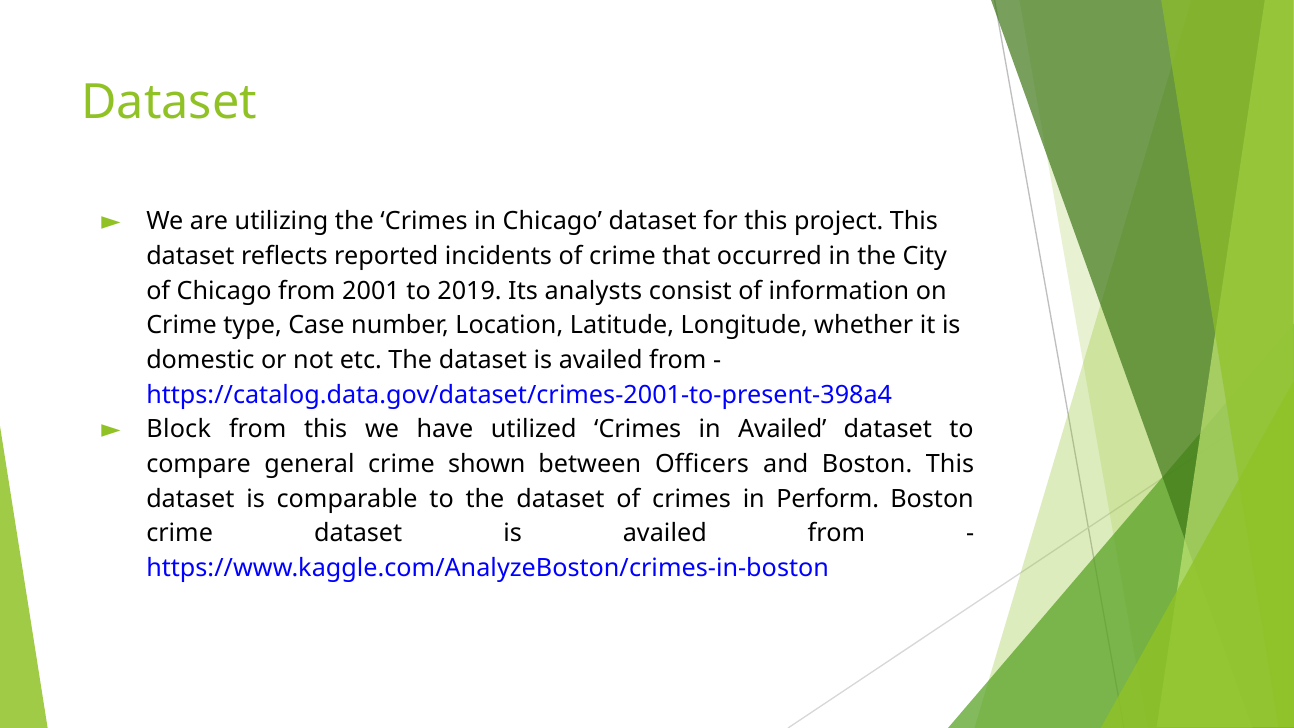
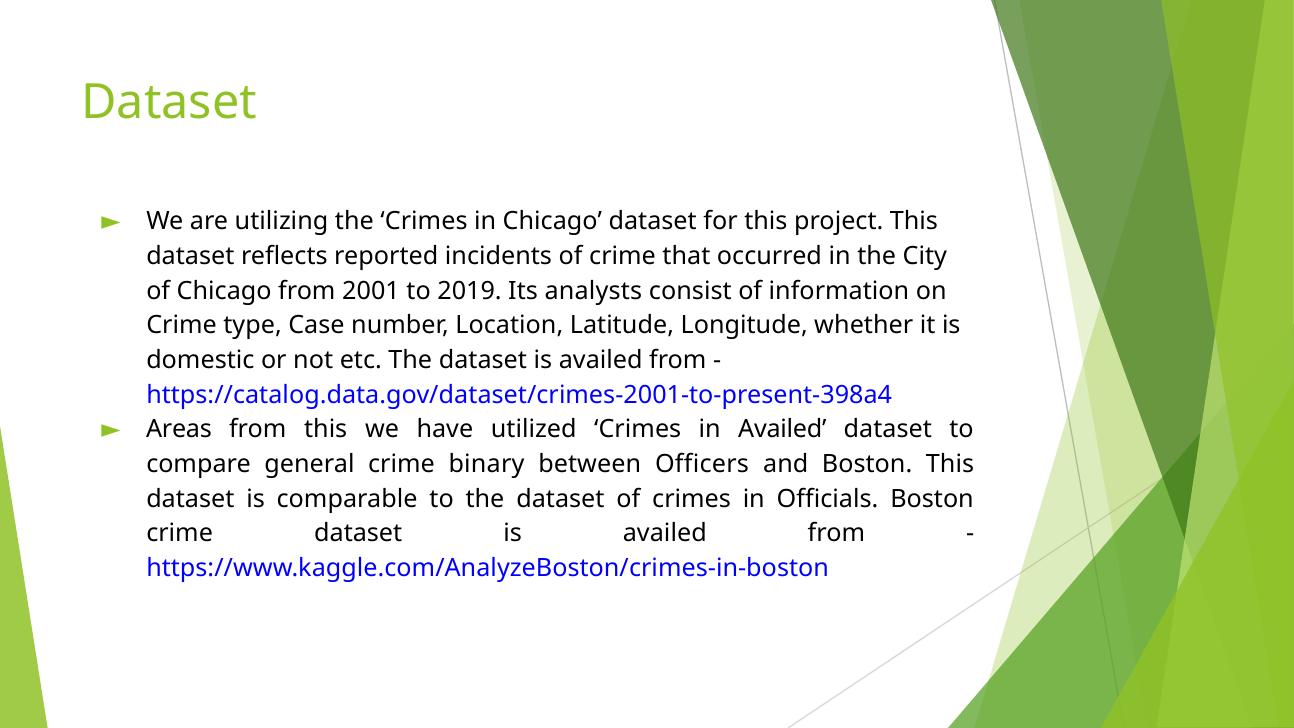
Block: Block -> Areas
shown: shown -> binary
Perform: Perform -> Officials
